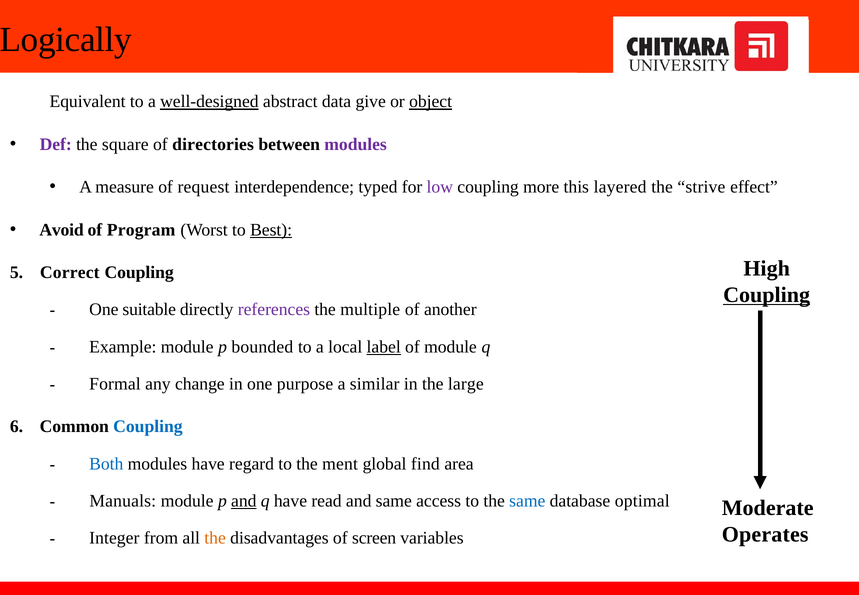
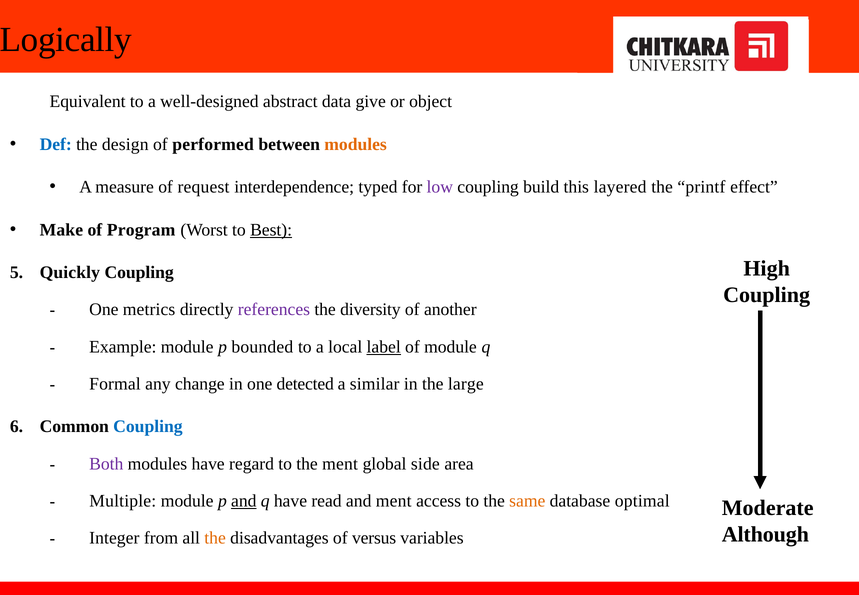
well-designed underline: present -> none
object underline: present -> none
Def colour: purple -> blue
square: square -> design
directories: directories -> performed
modules at (356, 144) colour: purple -> orange
more: more -> build
strive: strive -> printf
Avoid: Avoid -> Make
Correct: Correct -> Quickly
Coupling at (767, 295) underline: present -> none
suitable: suitable -> metrics
multiple: multiple -> diversity
purpose: purpose -> detected
Both colour: blue -> purple
find: find -> side
Manuals: Manuals -> Multiple
and same: same -> ment
same at (527, 501) colour: blue -> orange
Operates: Operates -> Although
screen: screen -> versus
